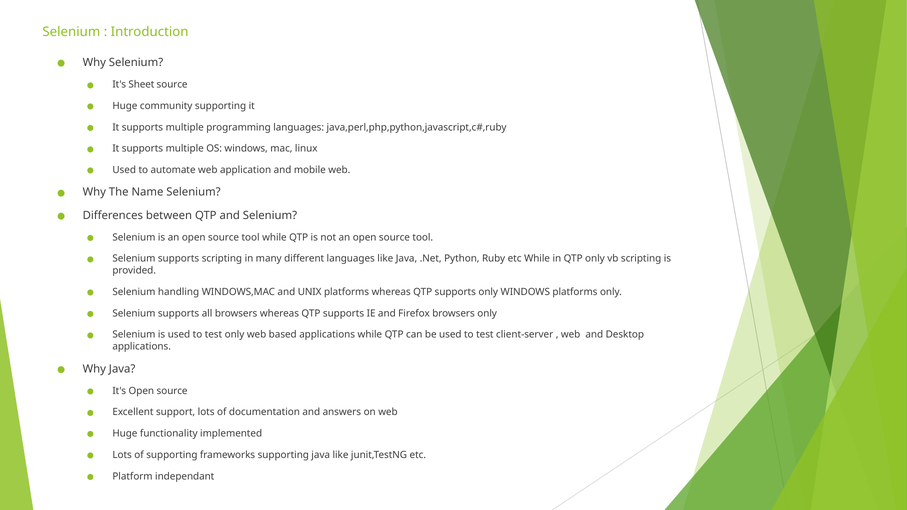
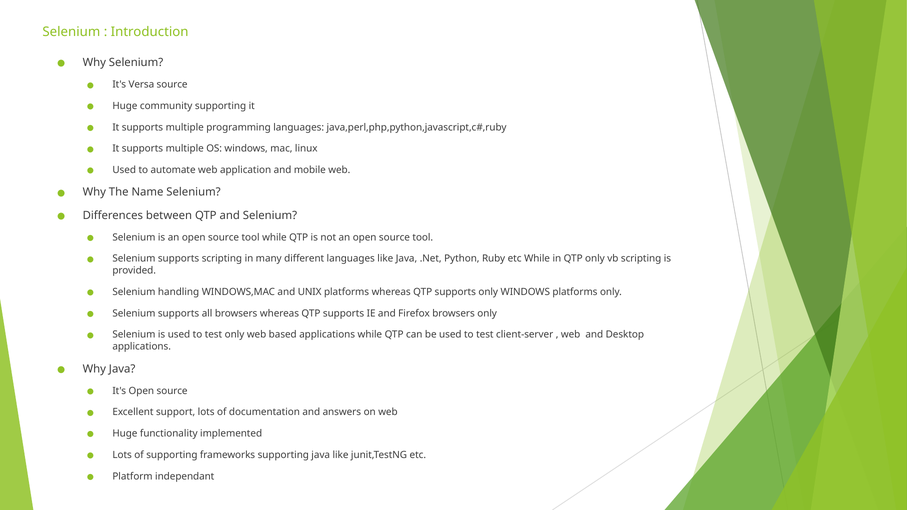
Sheet: Sheet -> Versa
